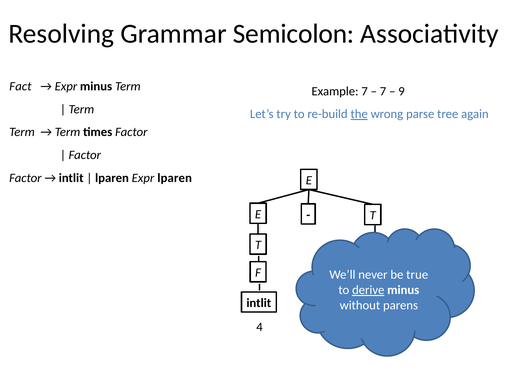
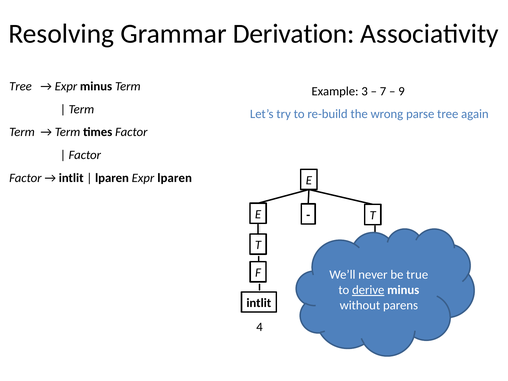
Semicolon: Semicolon -> Derivation
Fact at (20, 86): Fact -> Tree
Example 7: 7 -> 3
the underline: present -> none
